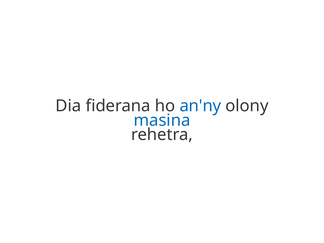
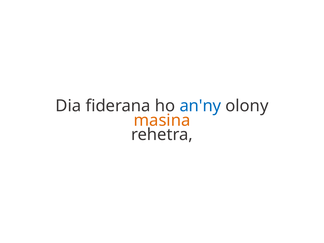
masina colour: blue -> orange
